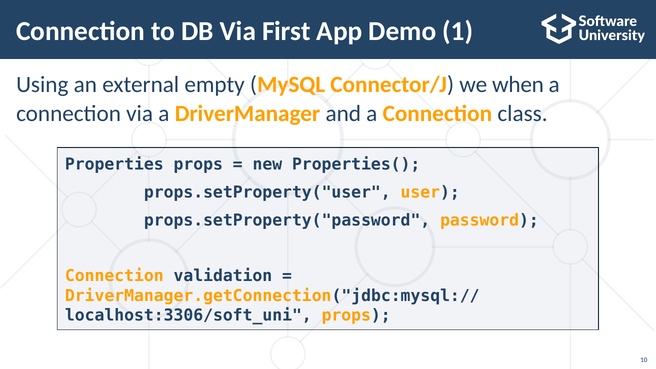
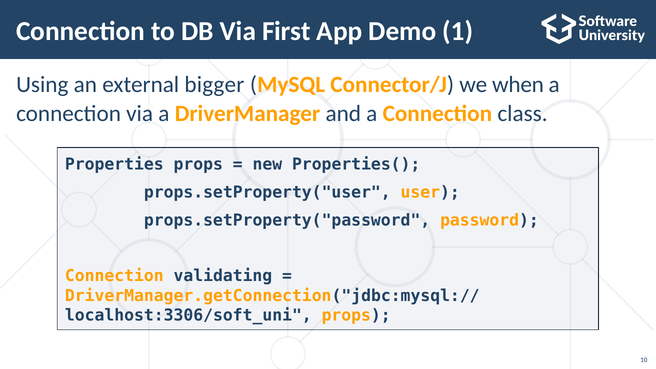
empty: empty -> bigger
validation: validation -> validating
